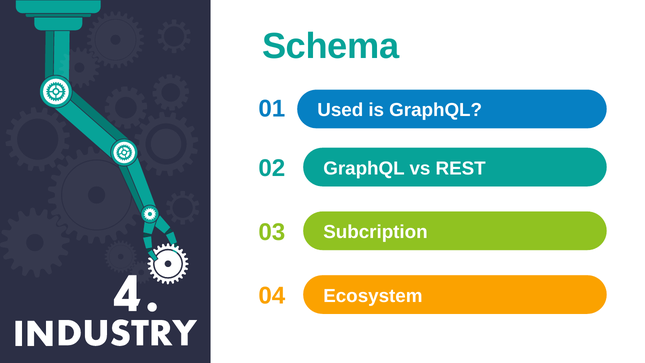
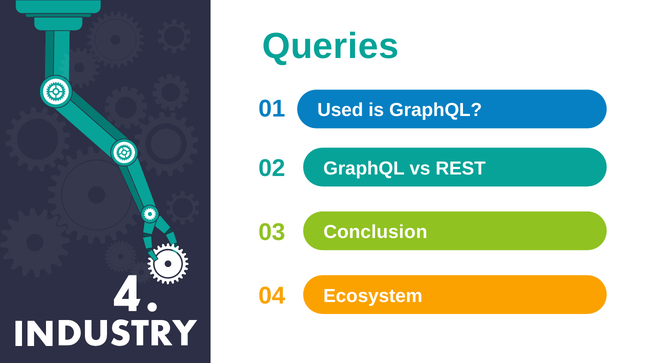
Schema: Schema -> Queries
Subcription: Subcription -> Conclusion
